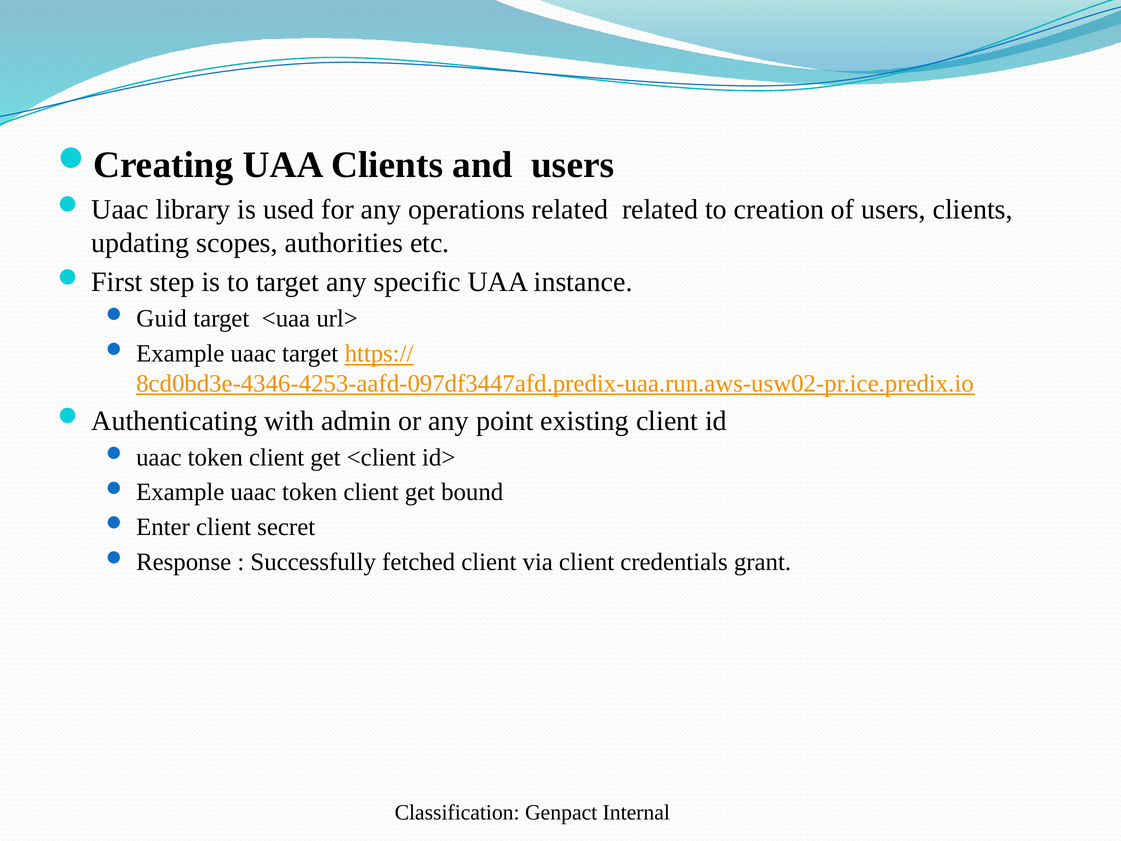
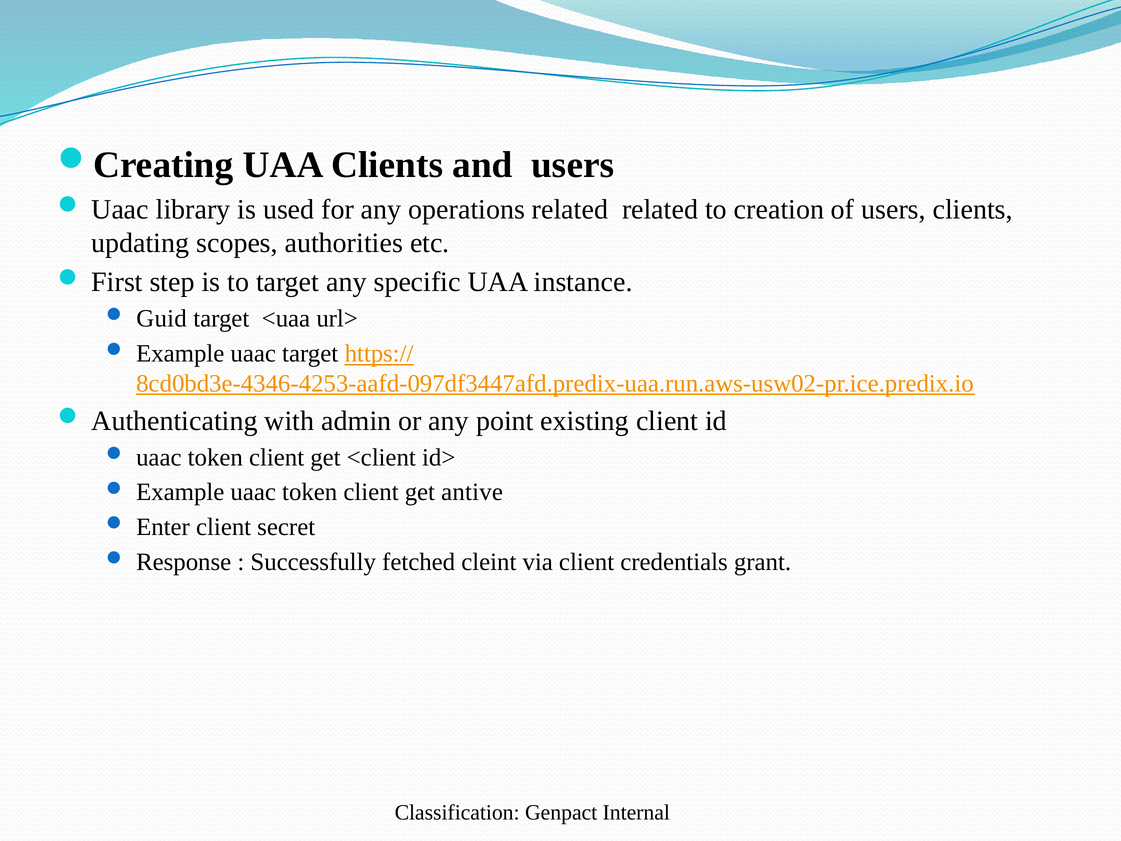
bound: bound -> antive
fetched client: client -> cleint
